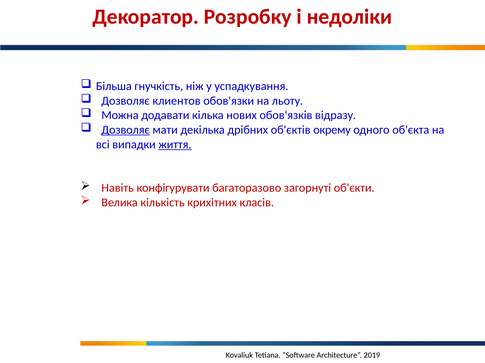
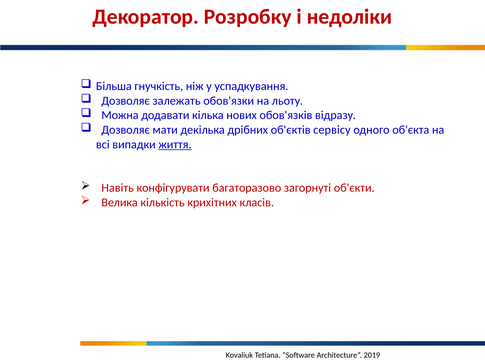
клиентов: клиентов -> залежать
Дозволяє at (126, 130) underline: present -> none
окрему: окрему -> сервісу
